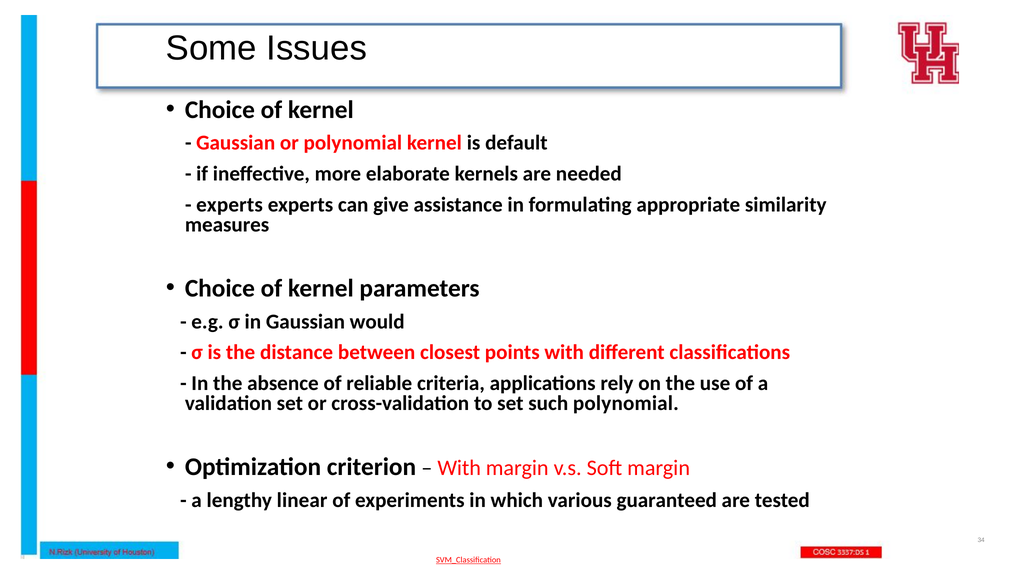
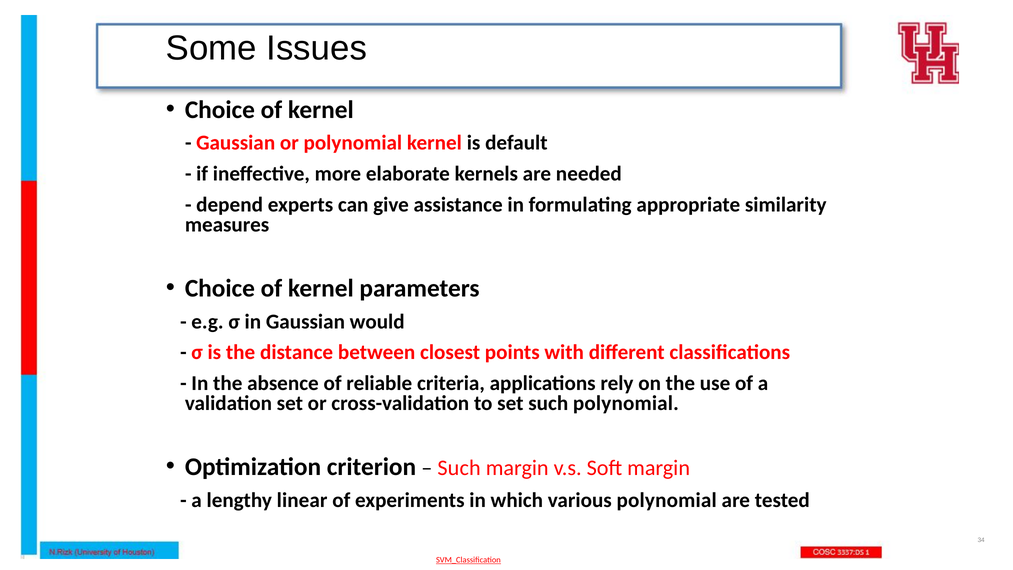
experts at (230, 205): experts -> depend
With at (459, 468): With -> Such
various guaranteed: guaranteed -> polynomial
